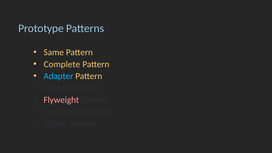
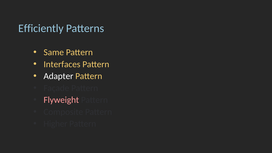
Prototype: Prototype -> Efficiently
Complete: Complete -> Interfaces
Adapter colour: light blue -> white
